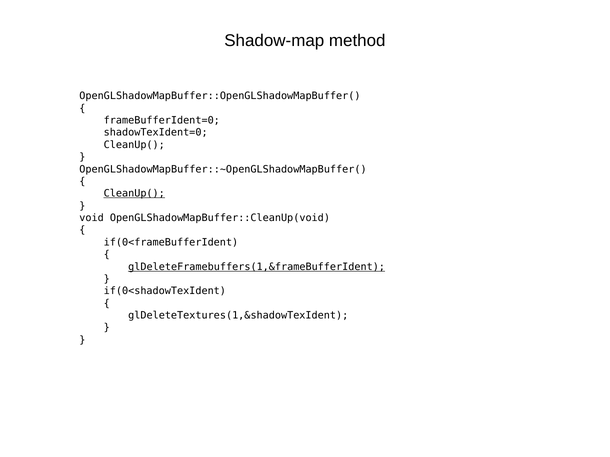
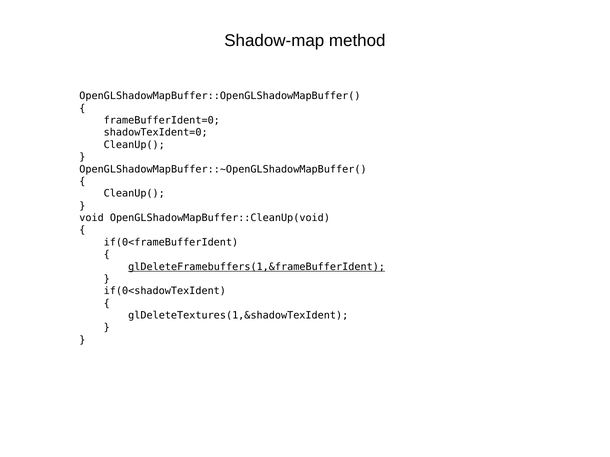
CleanUp( at (134, 194) underline: present -> none
